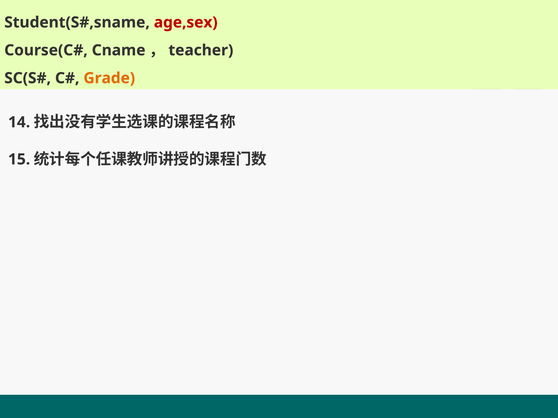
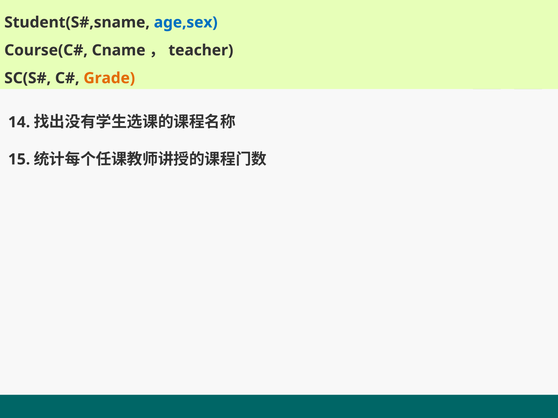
age,sex colour: red -> blue
